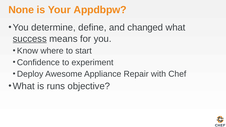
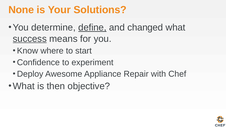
Appdbpw: Appdbpw -> Solutions
define underline: none -> present
runs: runs -> then
